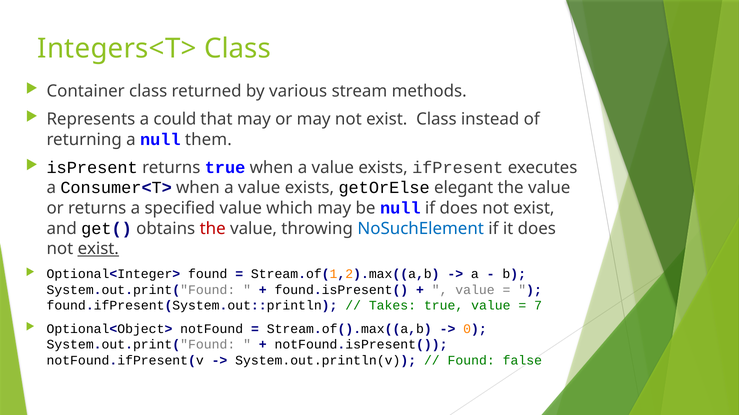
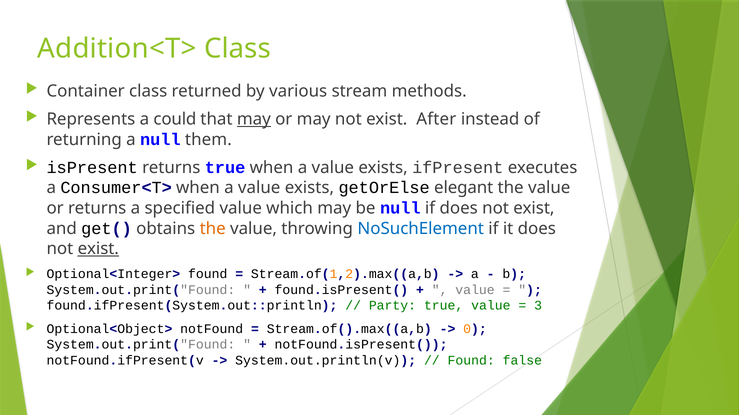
Integers<T>: Integers<T> -> Addition<T>
may at (254, 120) underline: none -> present
exist Class: Class -> After
the at (213, 229) colour: red -> orange
Takes: Takes -> Party
7: 7 -> 3
